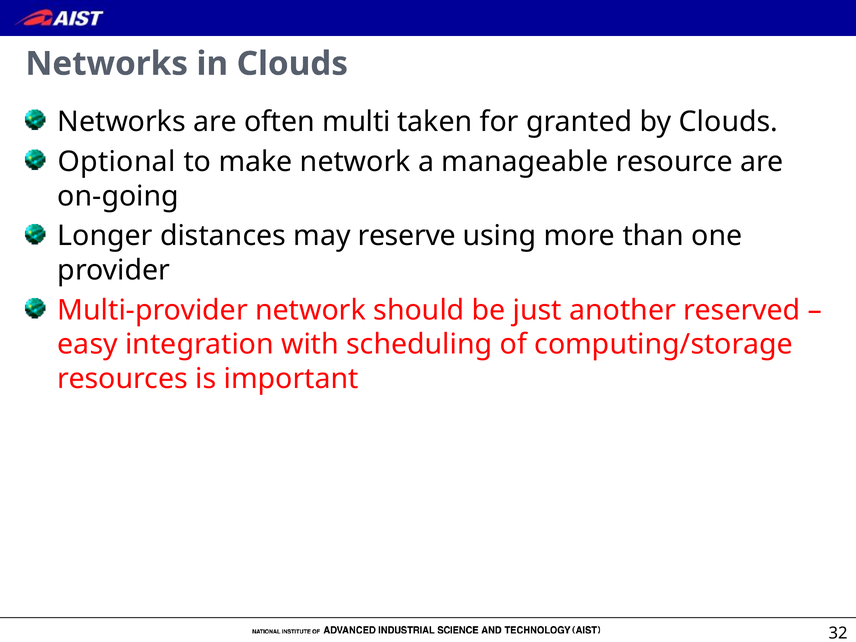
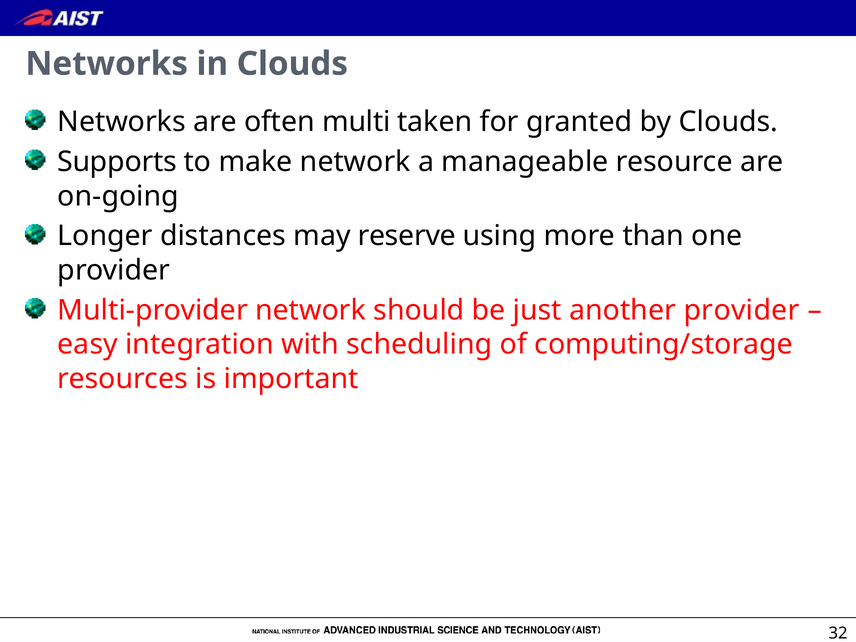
Optional: Optional -> Supports
another reserved: reserved -> provider
